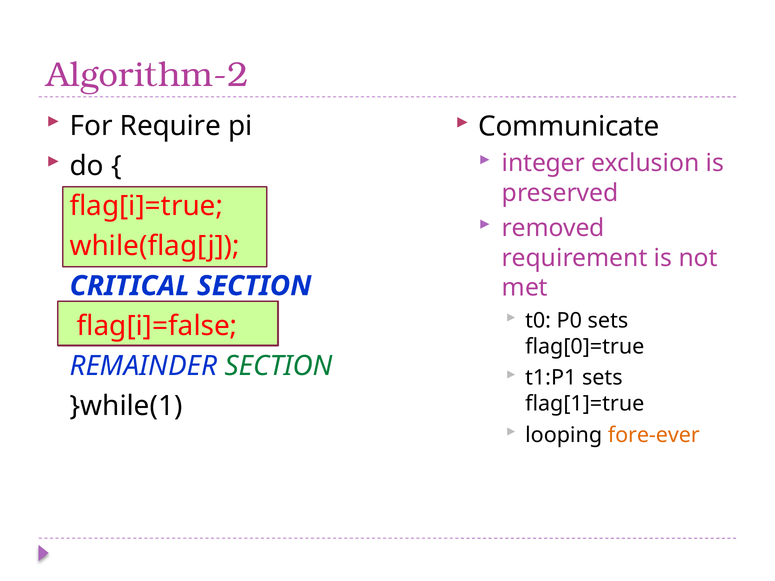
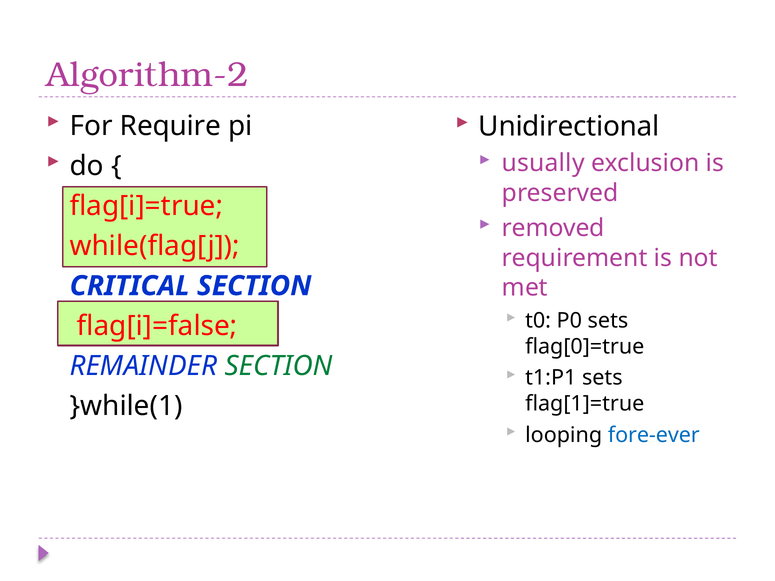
Communicate: Communicate -> Unidirectional
integer: integer -> usually
fore-ever colour: orange -> blue
